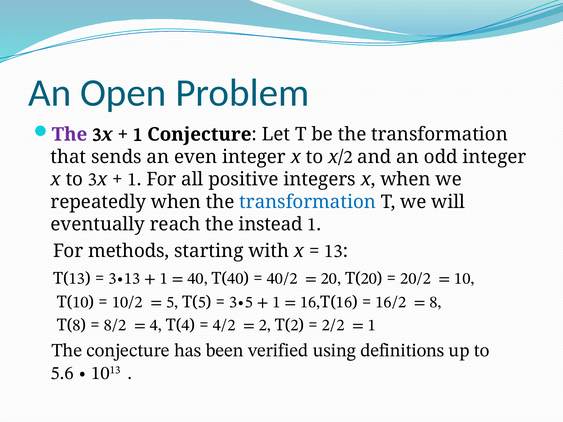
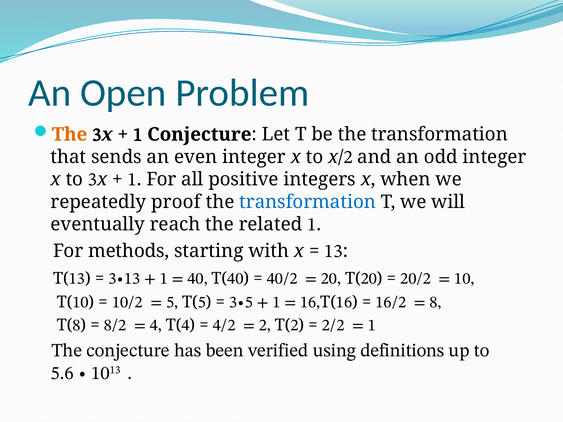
The at (70, 135) colour: purple -> orange
when at (176, 202): when -> proof
instead: instead -> related
